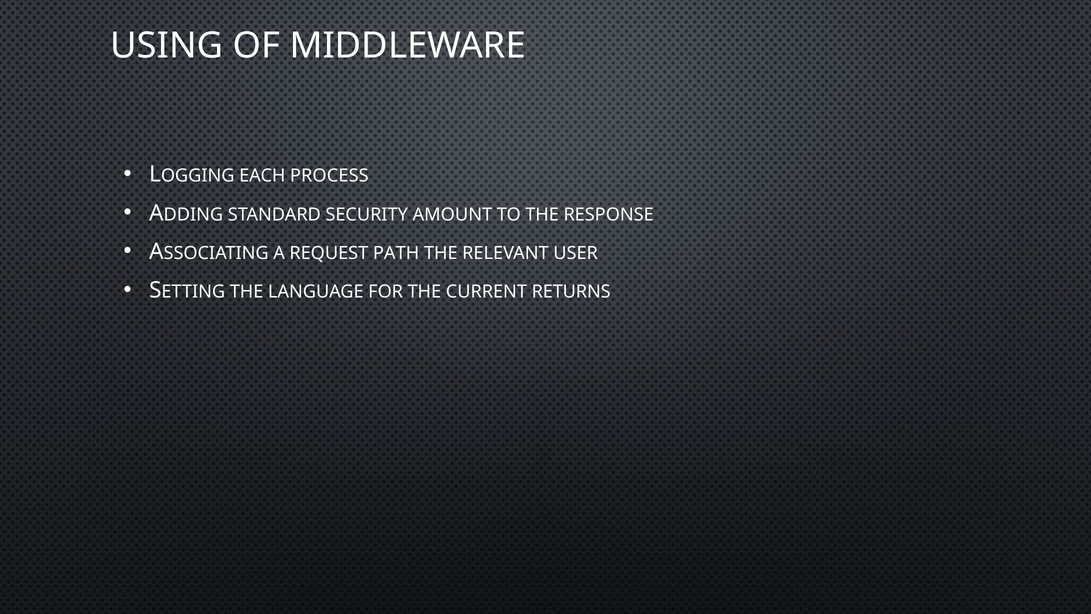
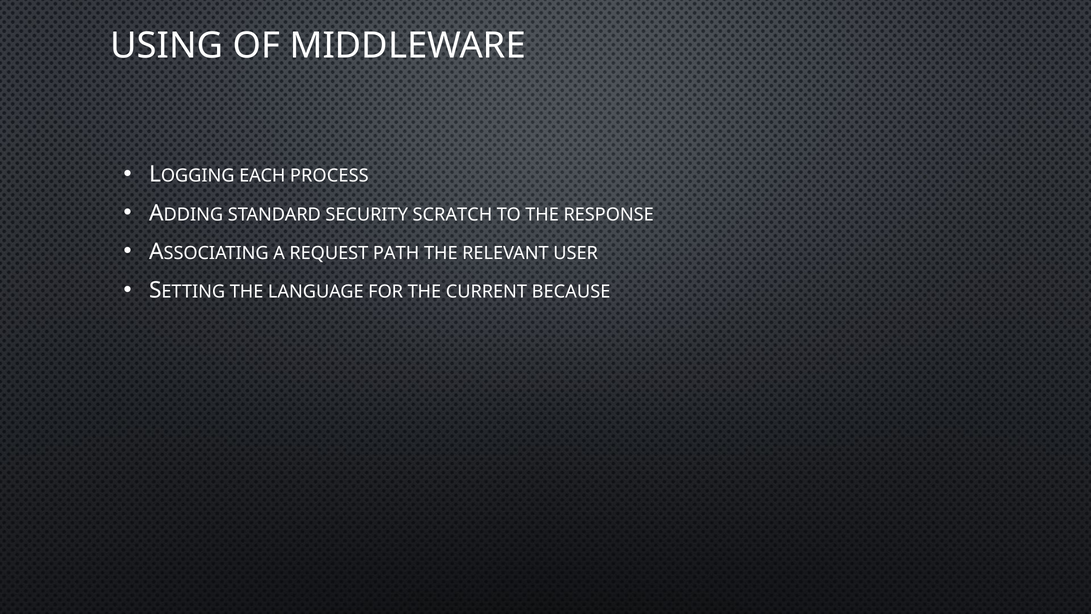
AMOUNT: AMOUNT -> SCRATCH
RETURNS: RETURNS -> BECAUSE
